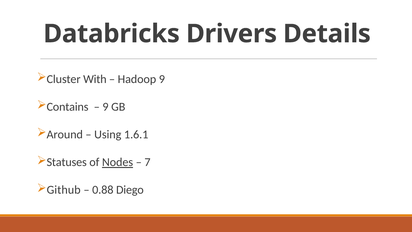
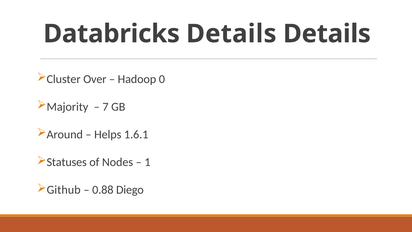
Databricks Drivers: Drivers -> Details
With: With -> Over
Hadoop 9: 9 -> 0
Contains: Contains -> Majority
9 at (105, 107): 9 -> 7
Using: Using -> Helps
Nodes underline: present -> none
7: 7 -> 1
